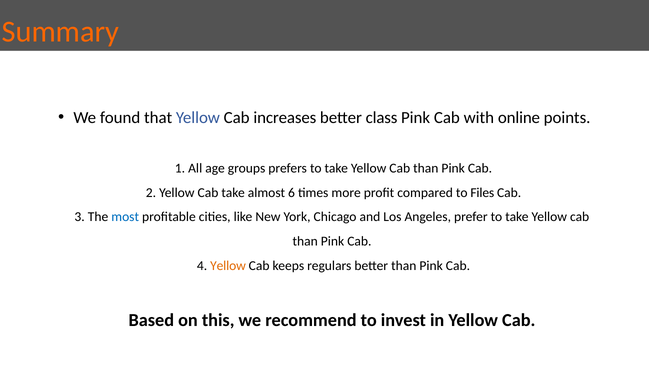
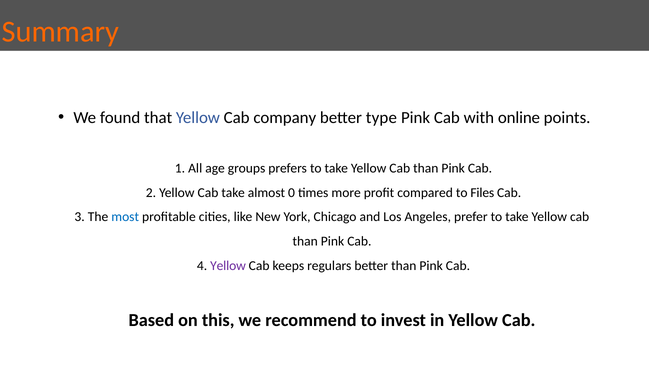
increases: increases -> company
class: class -> type
6: 6 -> 0
Yellow at (228, 266) colour: orange -> purple
